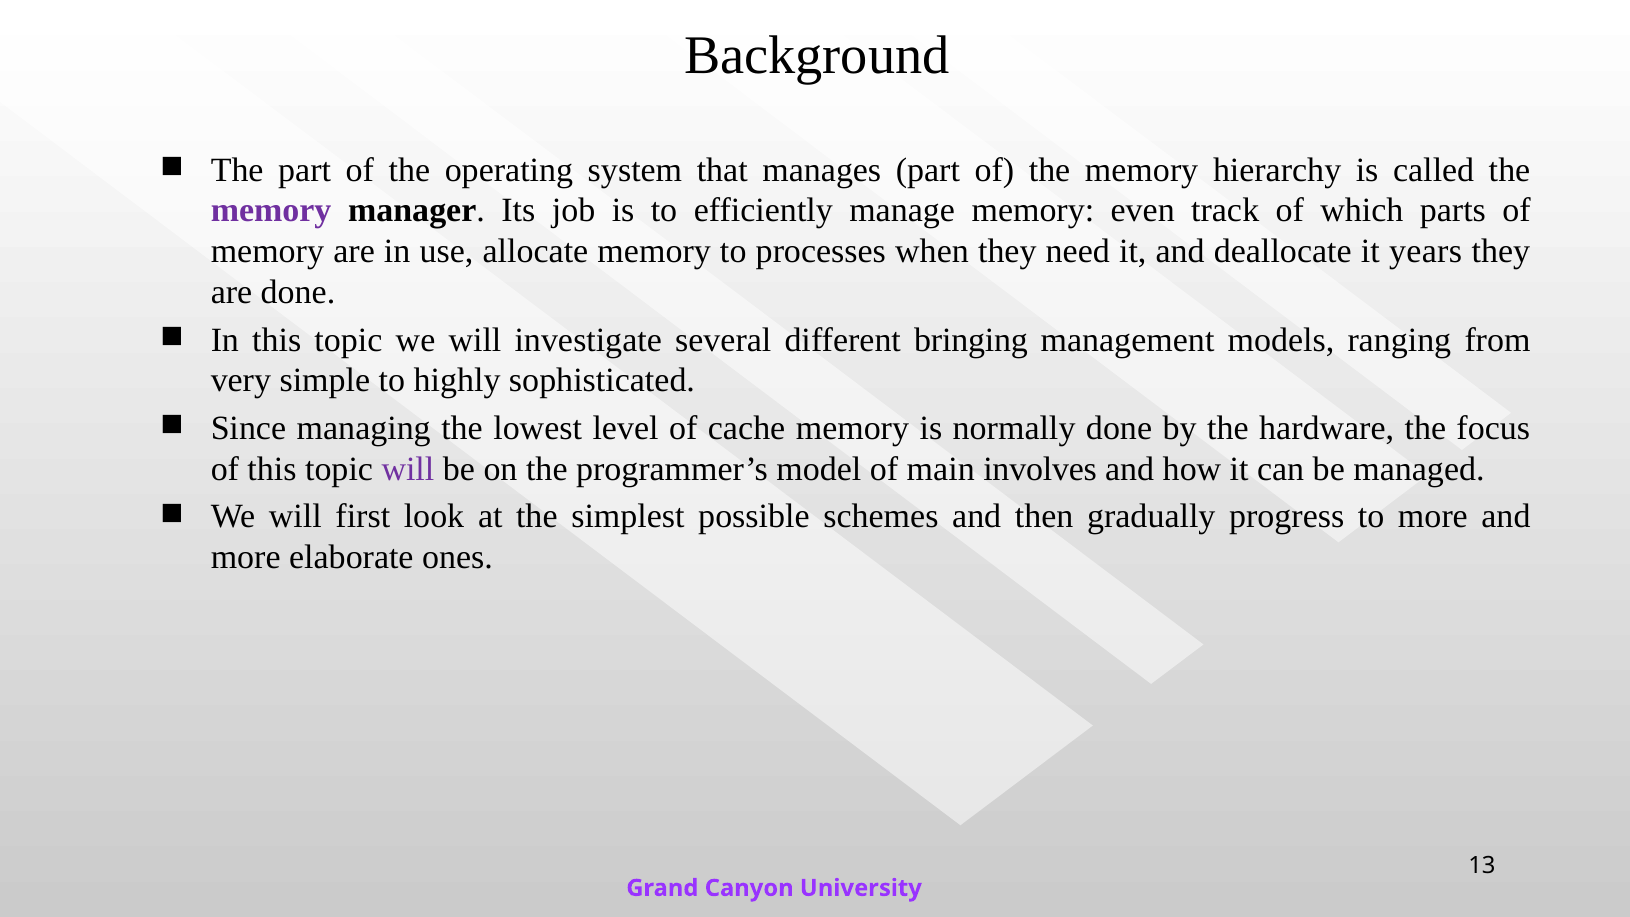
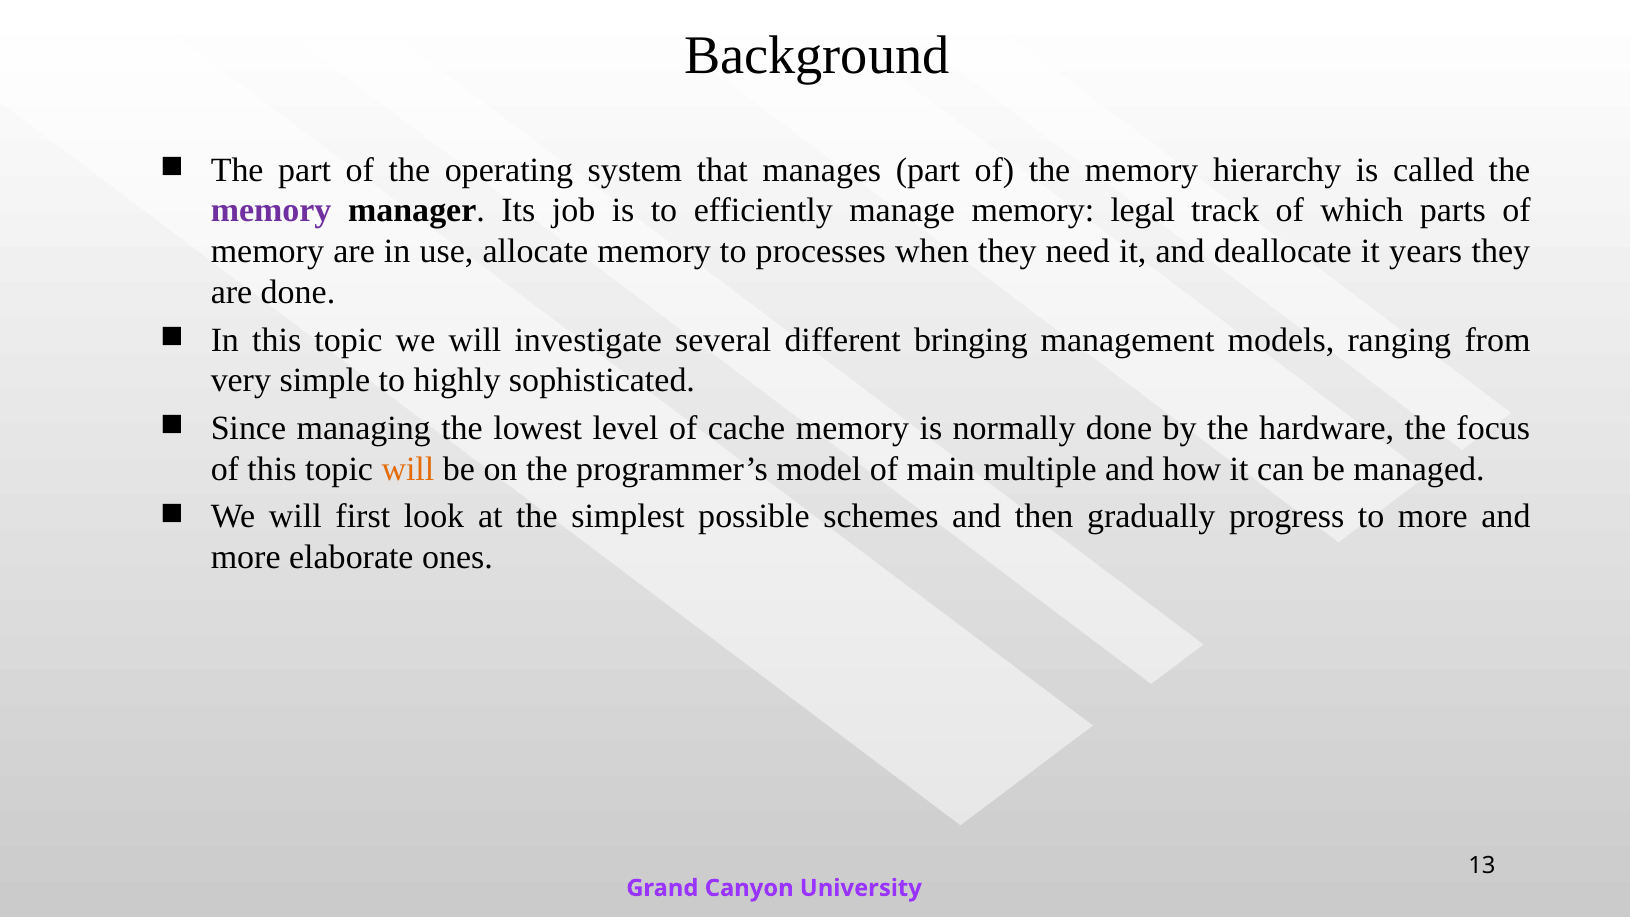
even: even -> legal
will at (408, 469) colour: purple -> orange
involves: involves -> multiple
